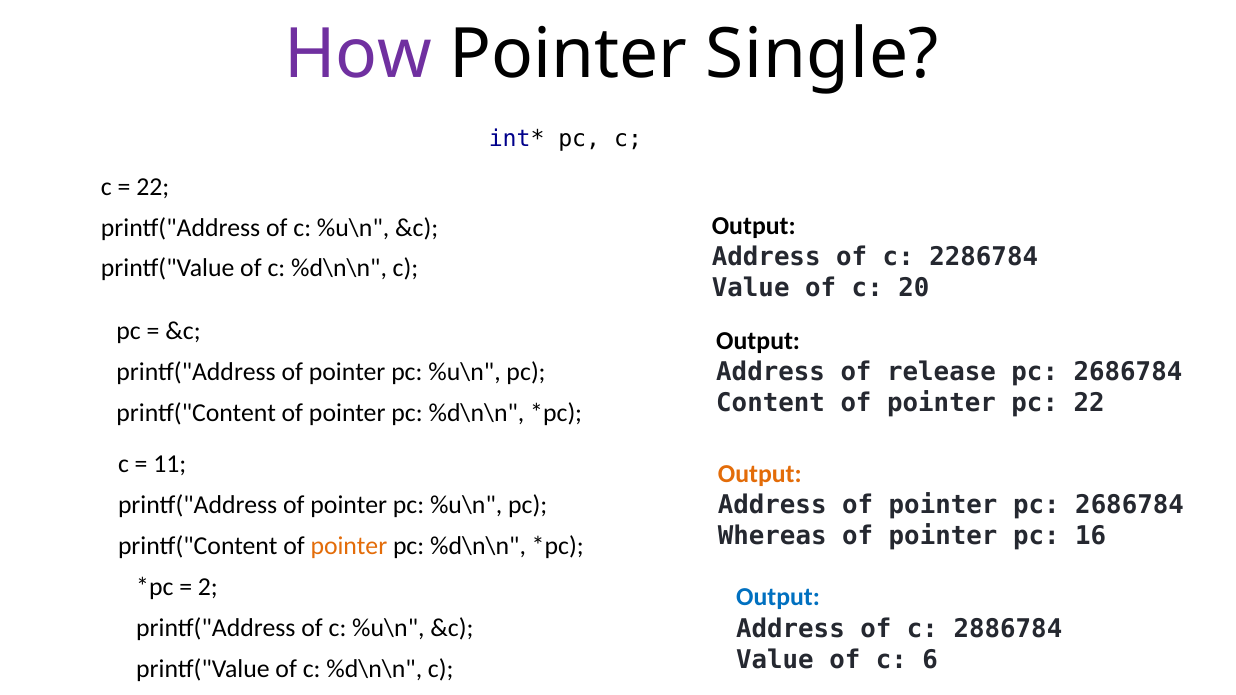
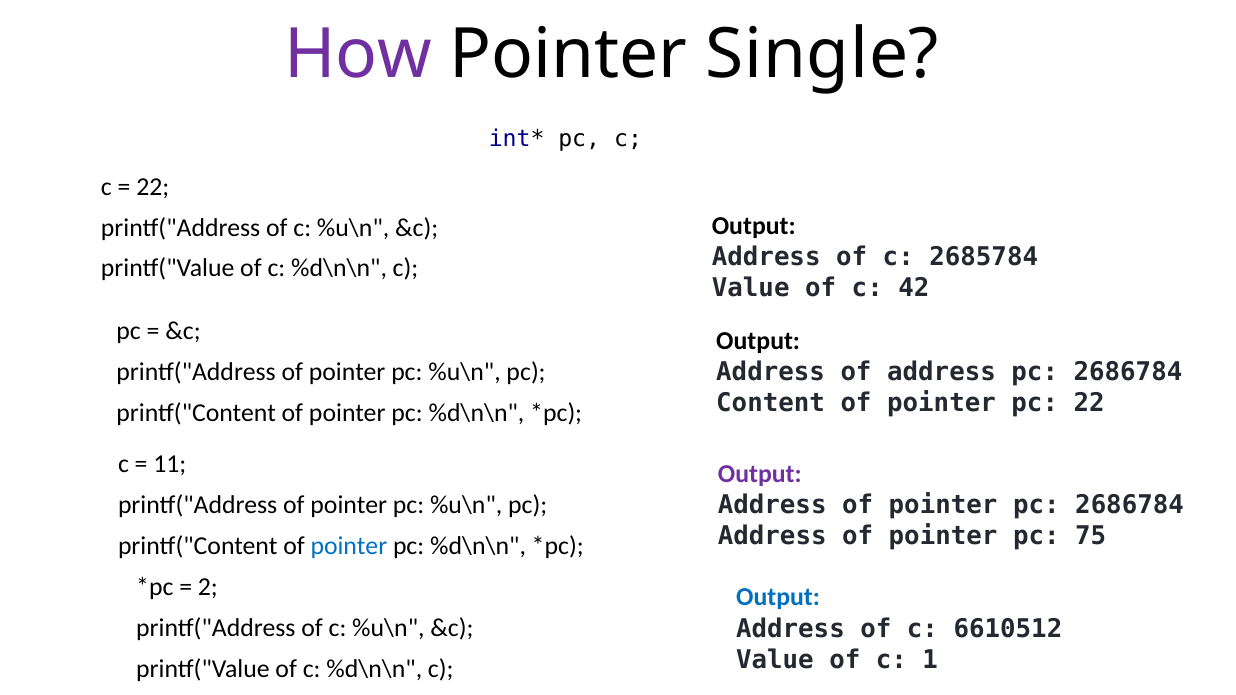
2286784: 2286784 -> 2685784
20: 20 -> 42
of release: release -> address
Output at (760, 474) colour: orange -> purple
Whereas at (772, 537): Whereas -> Address
16: 16 -> 75
pointer at (349, 546) colour: orange -> blue
2886784: 2886784 -> 6610512
6: 6 -> 1
